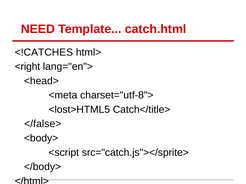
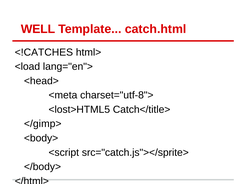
NEED: NEED -> WELL
<right: <right -> <load
</false>: </false> -> </gimp>
